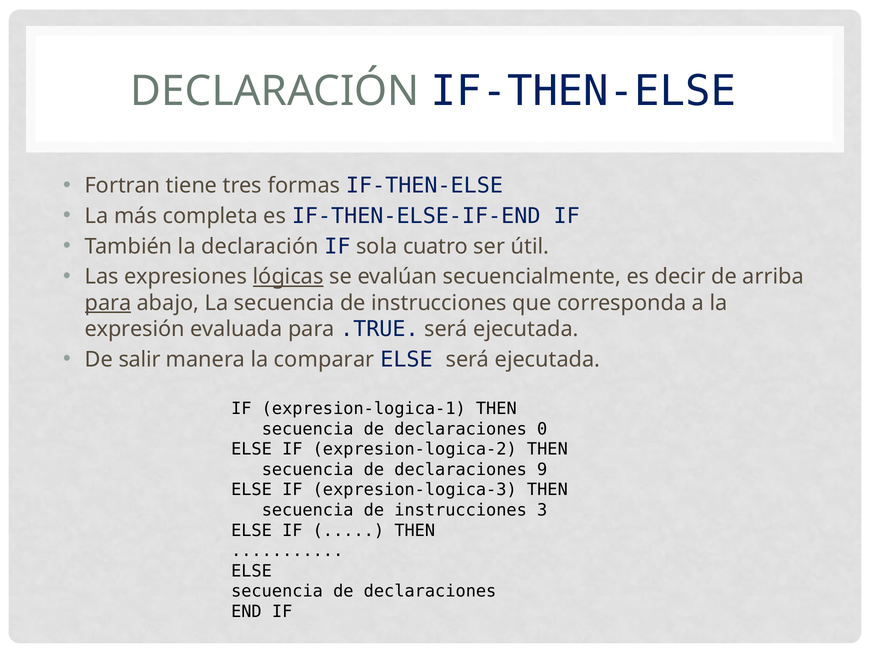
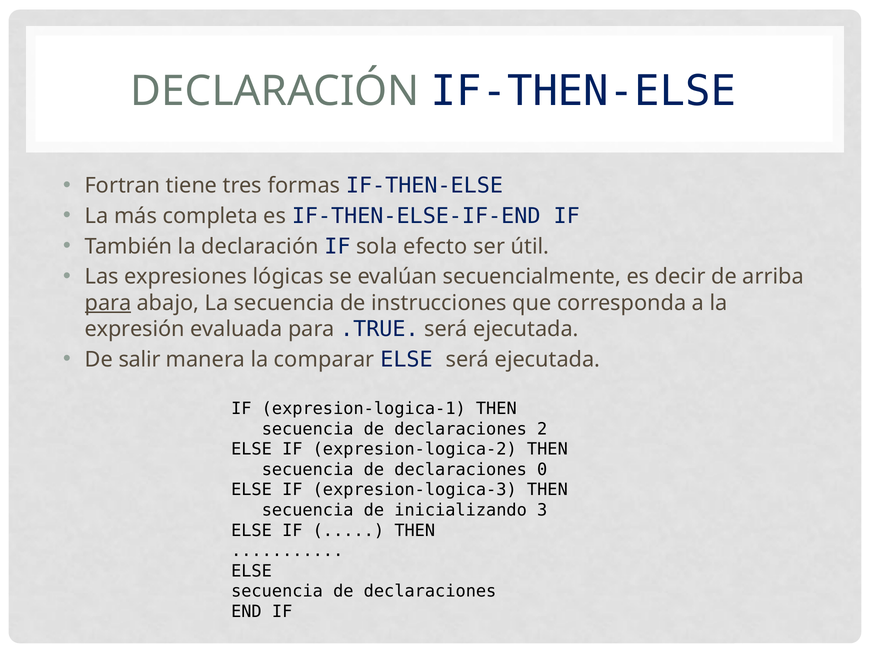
cuatro: cuatro -> efecto
lógicas underline: present -> none
0: 0 -> 2
9: 9 -> 0
instrucciones at (461, 511): instrucciones -> inicializando
